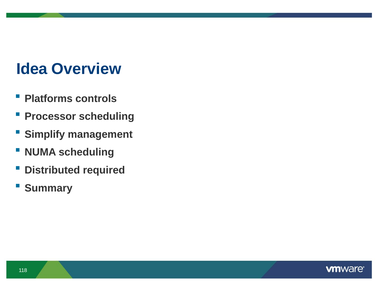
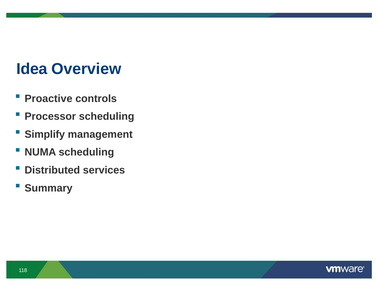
Platforms: Platforms -> Proactive
required: required -> services
